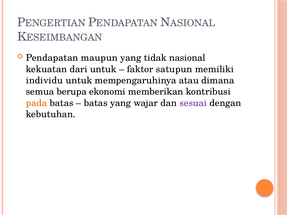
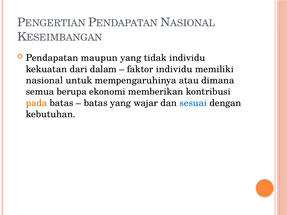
tidak nasional: nasional -> individu
dari untuk: untuk -> dalam
faktor satupun: satupun -> individu
individu: individu -> nasional
sesuai colour: purple -> blue
